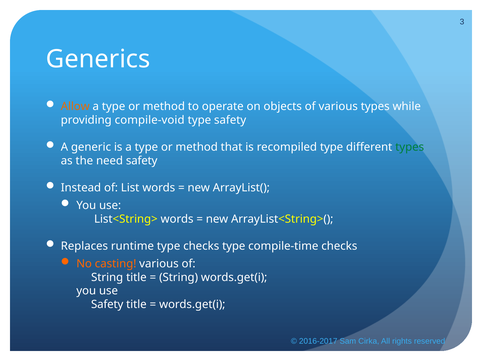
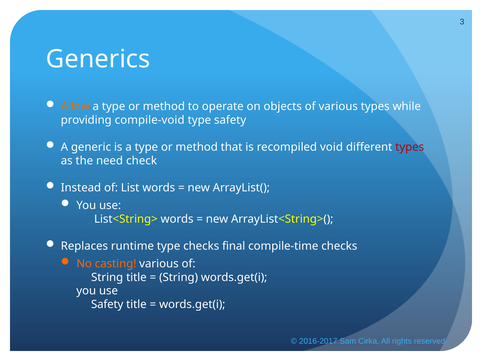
recompiled type: type -> void
types at (410, 147) colour: green -> red
need safety: safety -> check
checks type: type -> final
